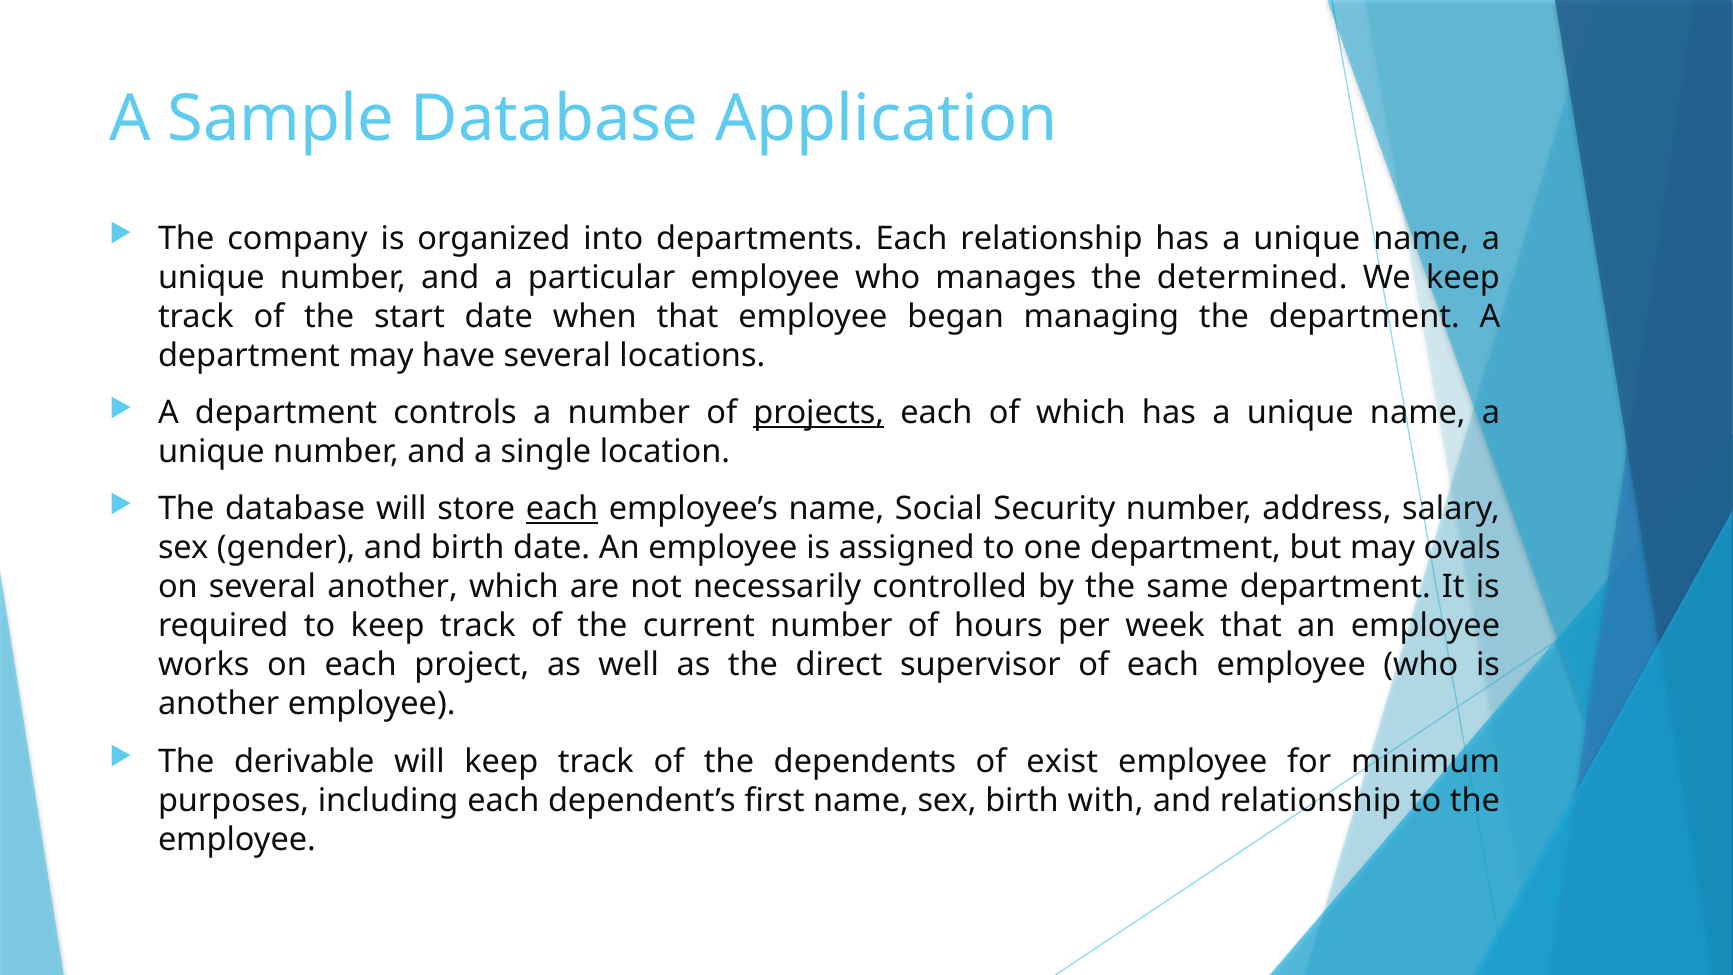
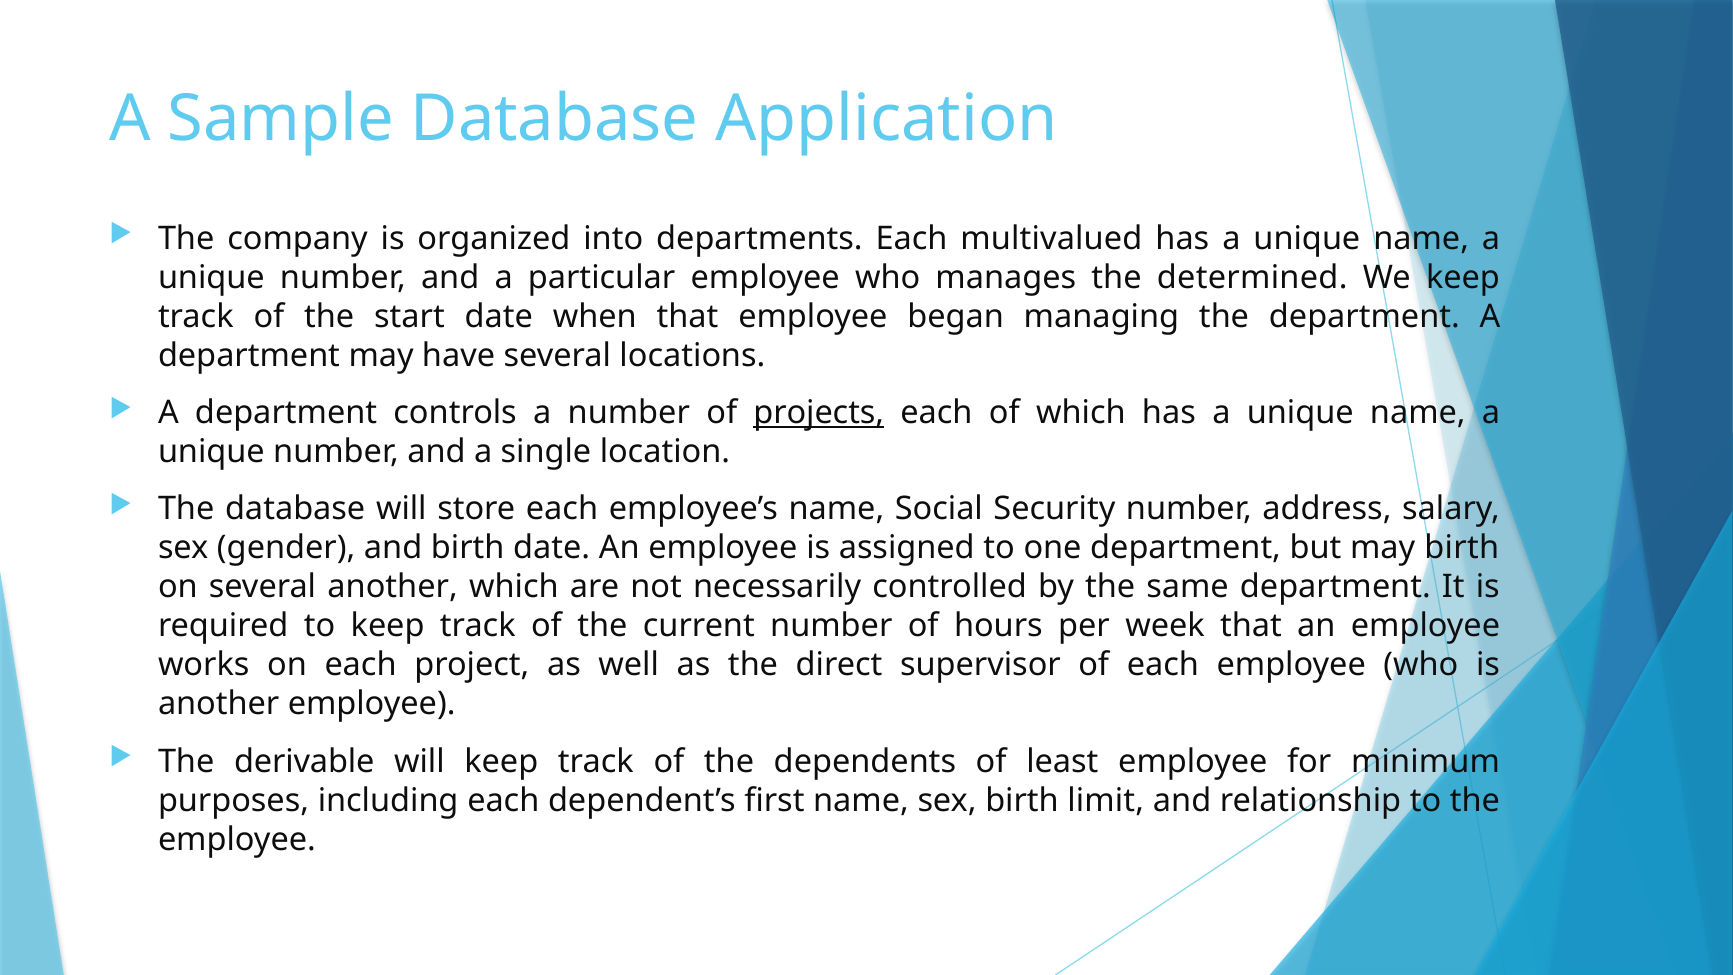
Each relationship: relationship -> multivalued
each at (562, 509) underline: present -> none
may ovals: ovals -> birth
exist: exist -> least
with: with -> limit
